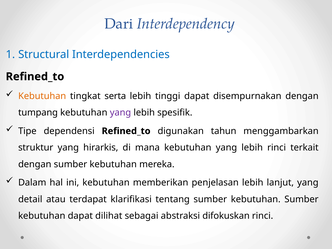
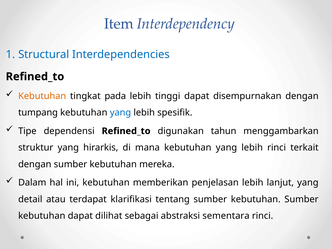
Dari: Dari -> Item
serta: serta -> pada
yang at (120, 113) colour: purple -> blue
difokuskan: difokuskan -> sementara
